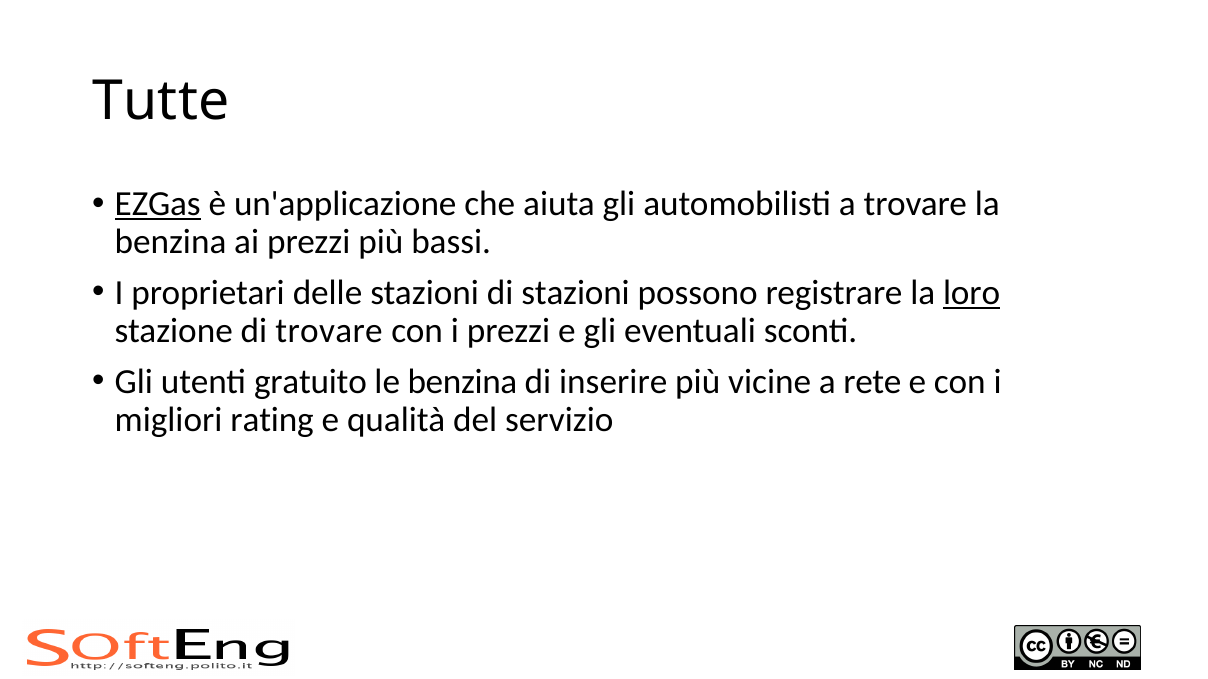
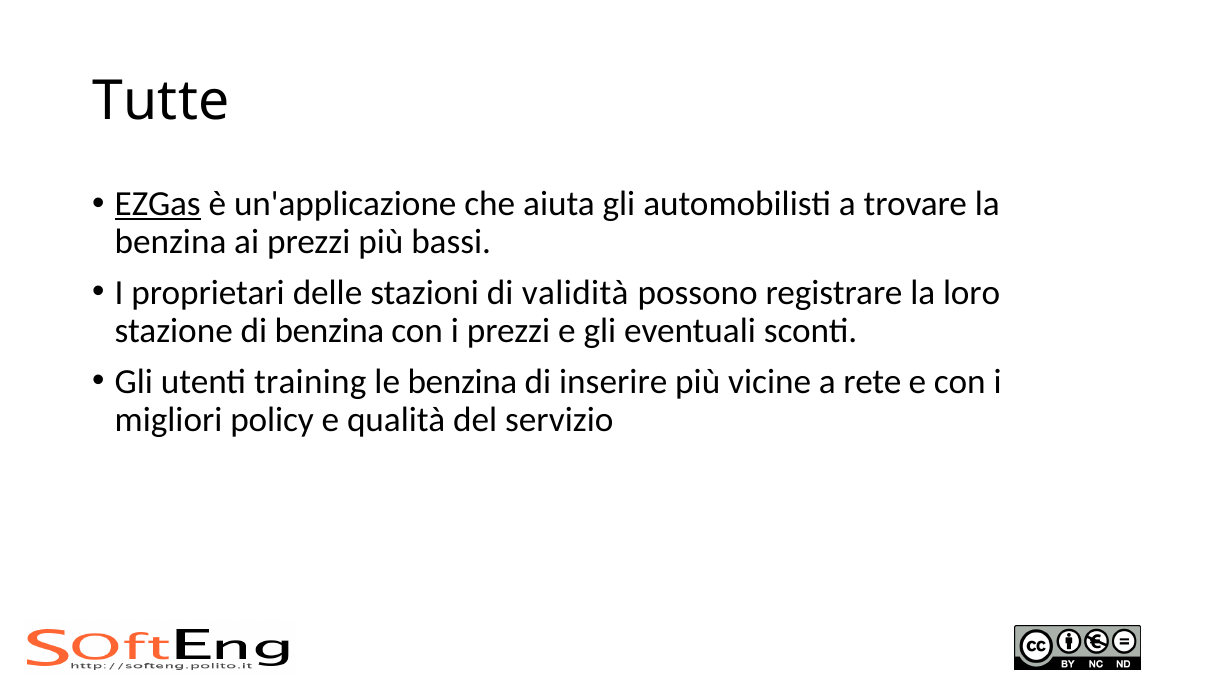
di stazioni: stazioni -> validità
loro underline: present -> none
di trovare: trovare -> benzina
gratuito: gratuito -> training
rating: rating -> policy
